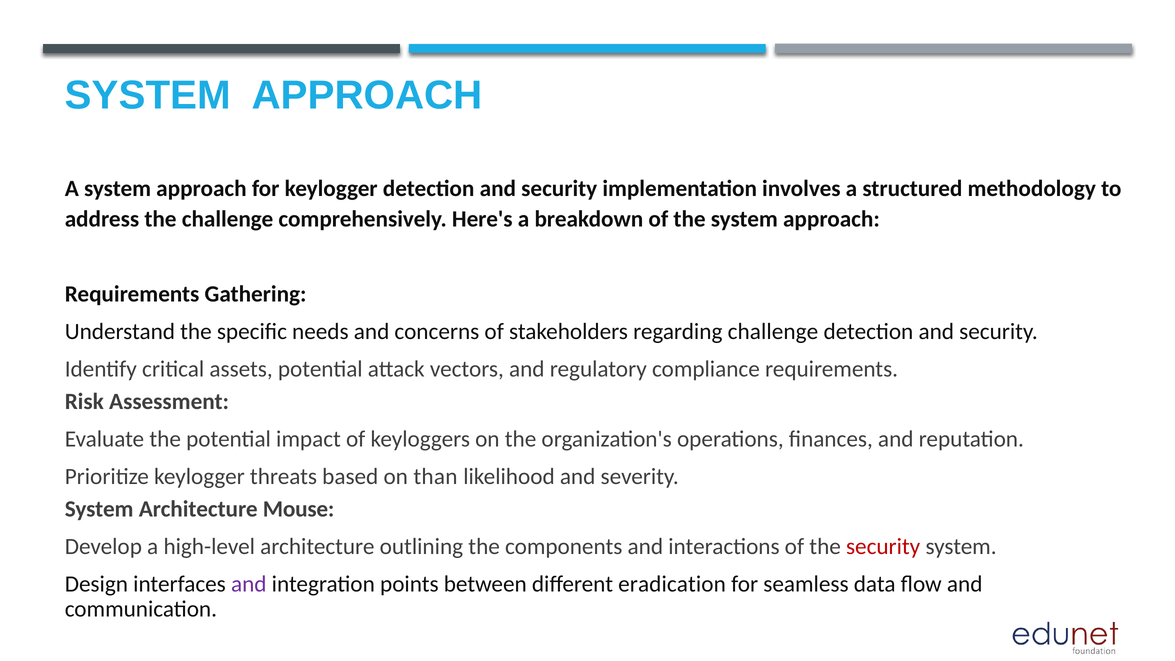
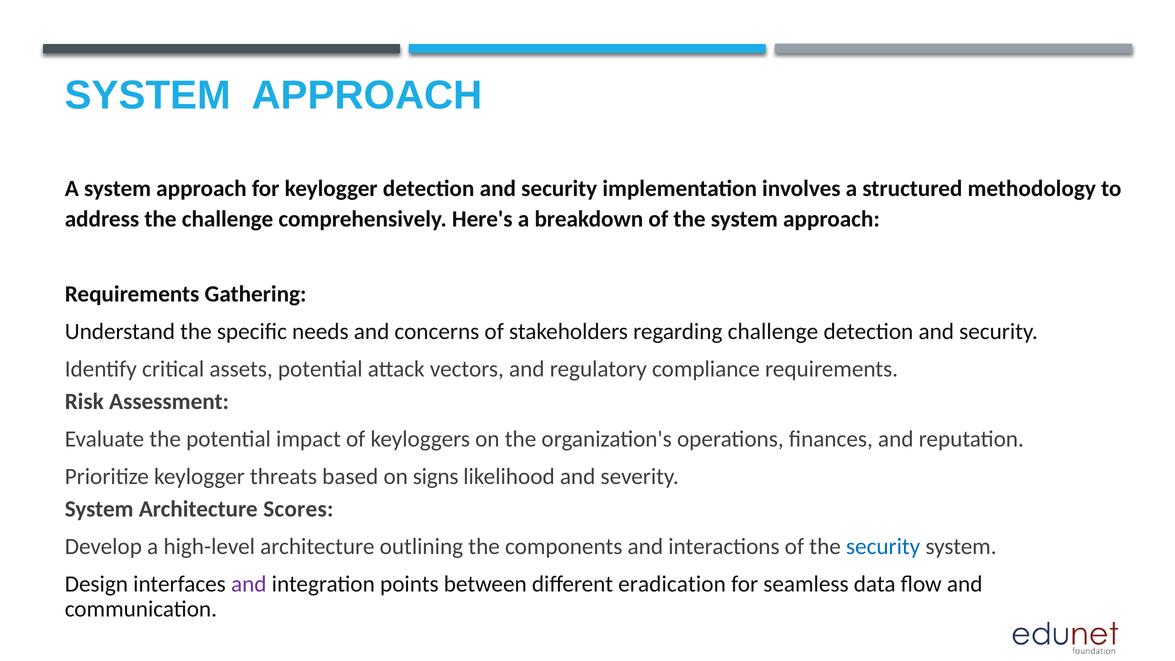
than: than -> signs
Mouse: Mouse -> Scores
security at (883, 547) colour: red -> blue
